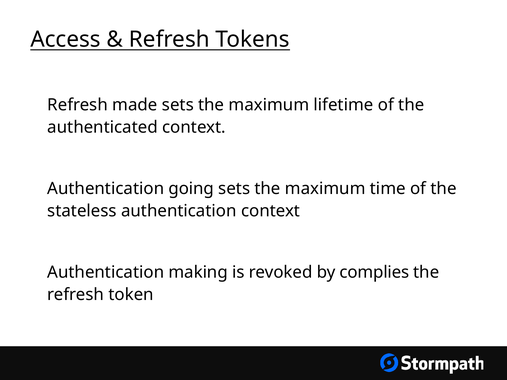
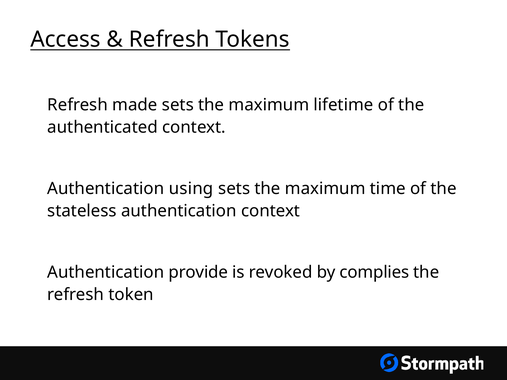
going: going -> using
making: making -> provide
